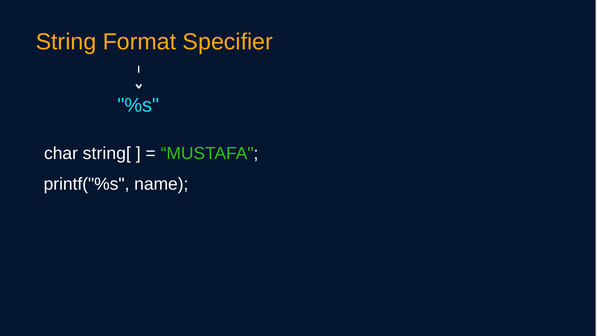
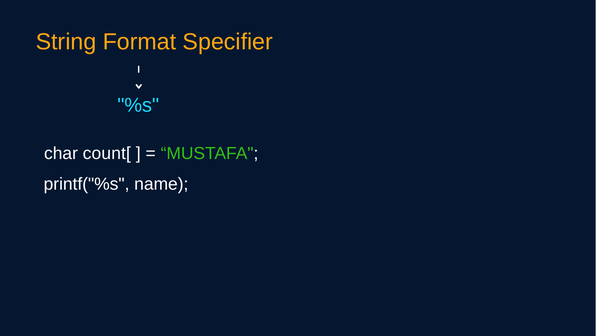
string[: string[ -> count[
